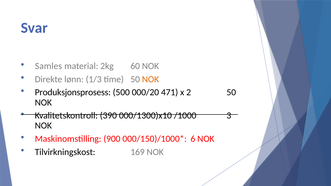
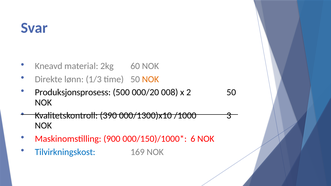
Samles: Samles -> Kneavd
471: 471 -> 008
Tilvirkningskost colour: black -> blue
